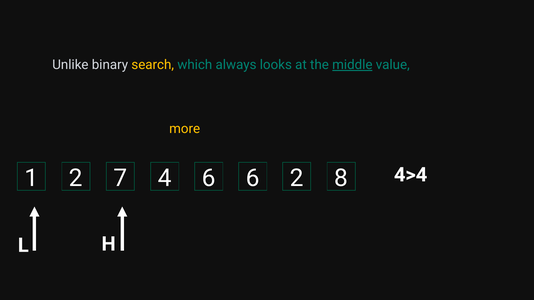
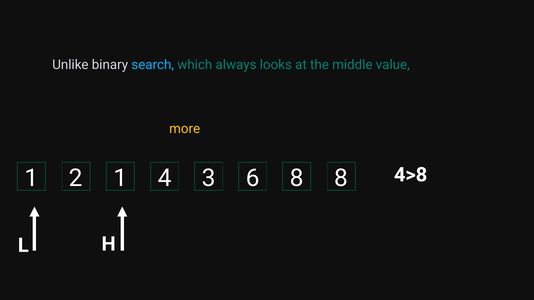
search at (153, 65) colour: yellow -> light blue
middle underline: present -> none
4>4: 4>4 -> 4>8
2 7: 7 -> 1
4 6: 6 -> 3
6 2: 2 -> 8
